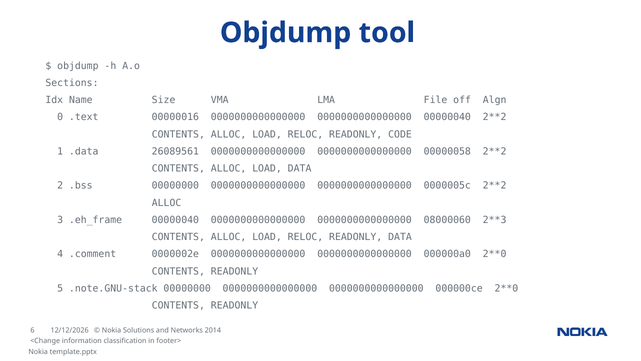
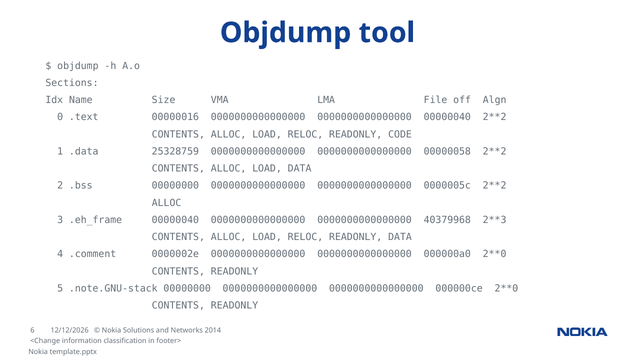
26089561: 26089561 -> 25328759
08000060: 08000060 -> 40379968
